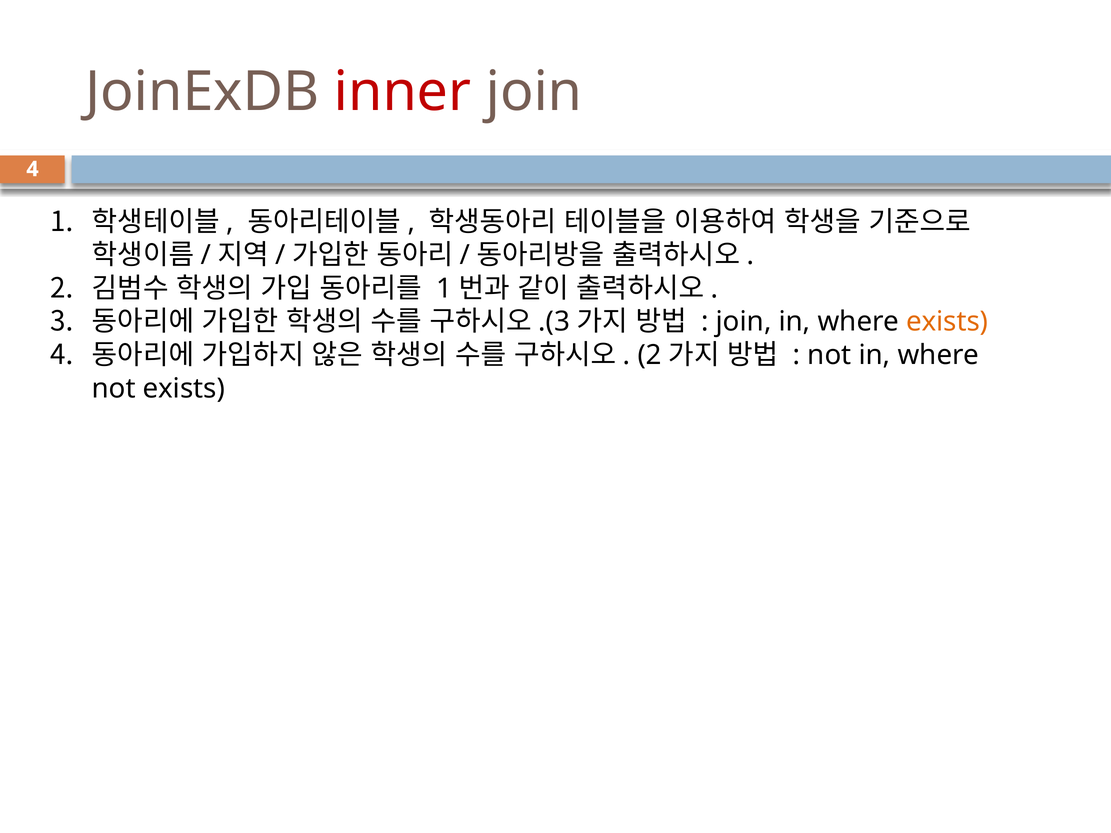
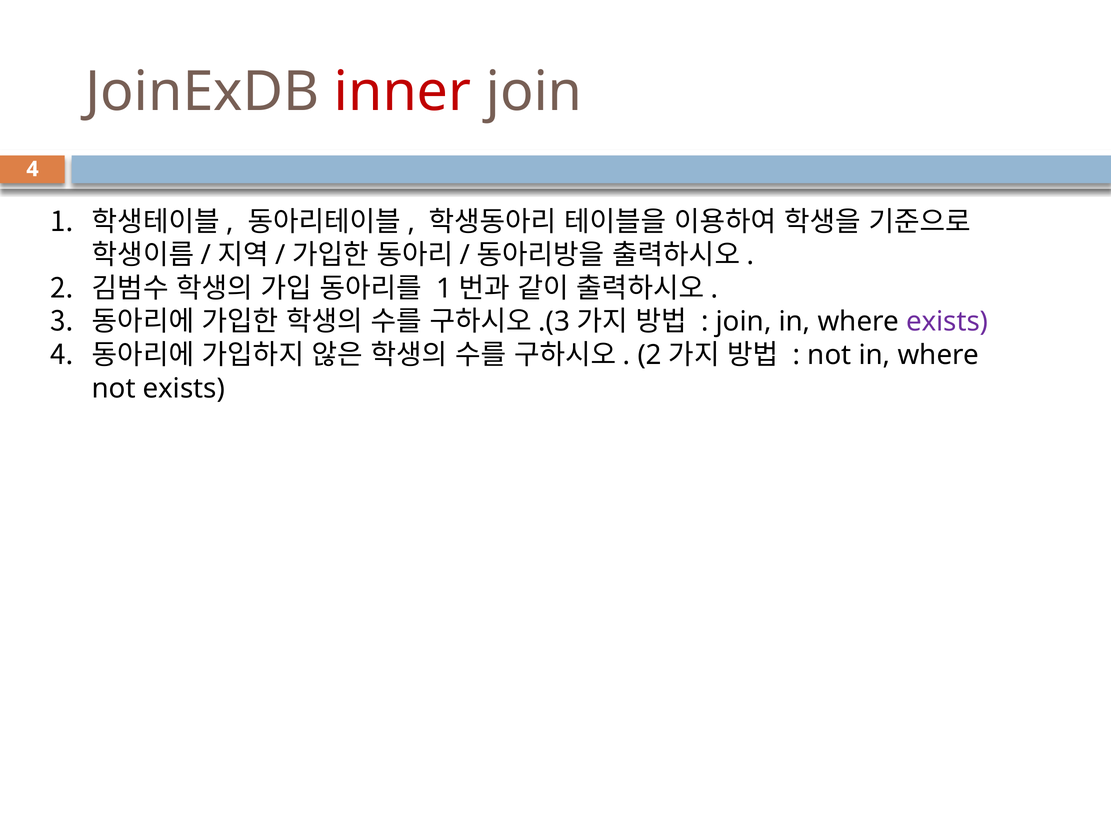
exists at (947, 322) colour: orange -> purple
